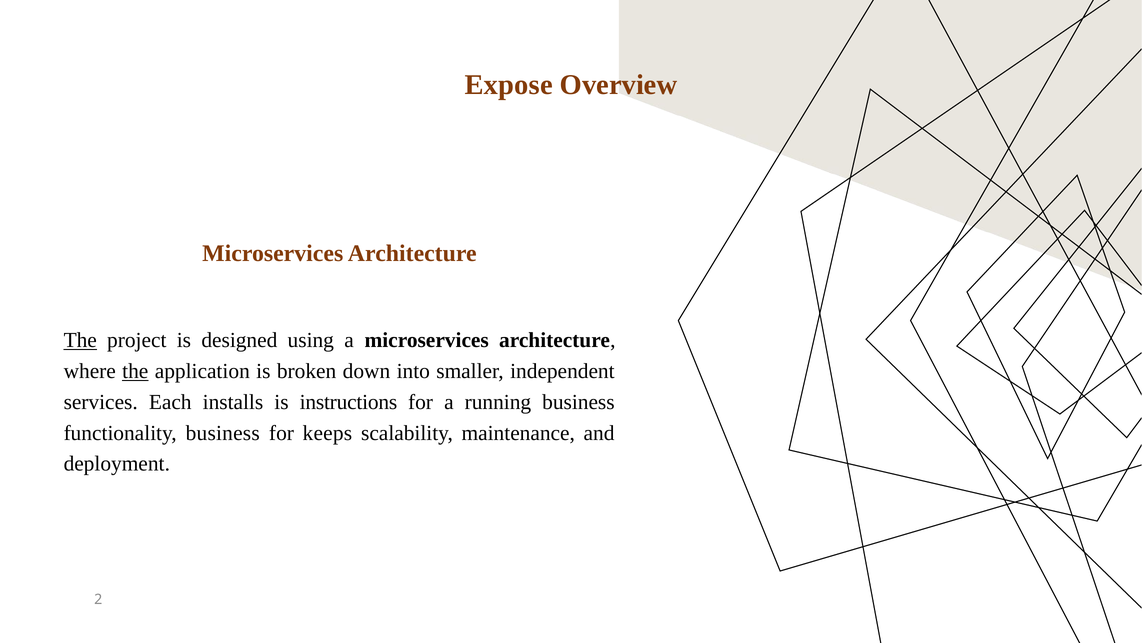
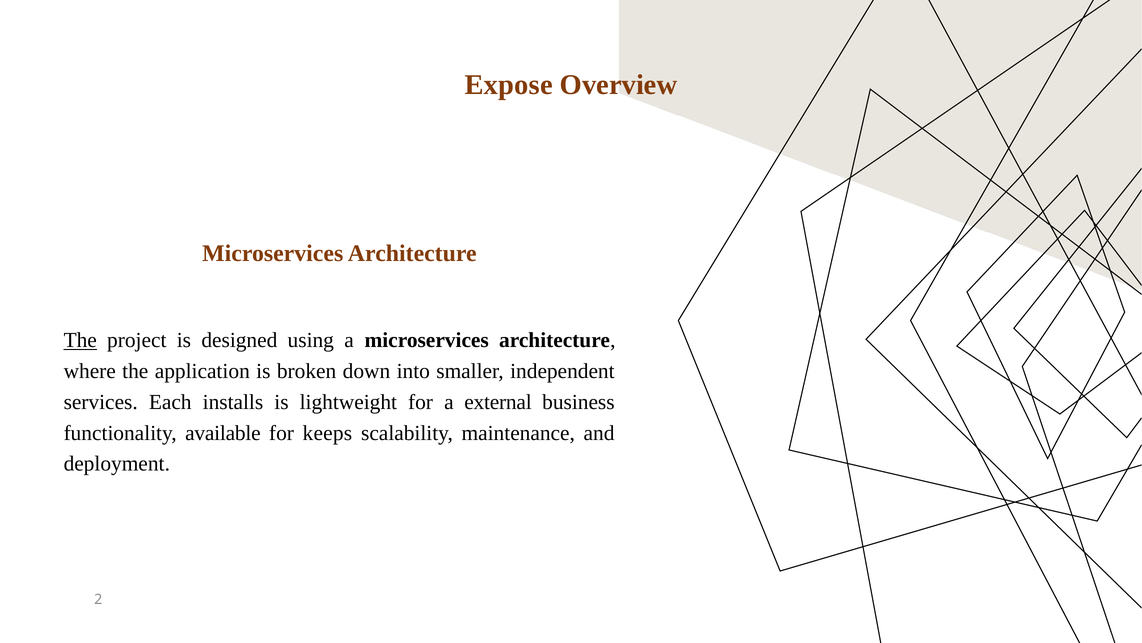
the at (135, 371) underline: present -> none
instructions: instructions -> lightweight
running: running -> external
functionality business: business -> available
